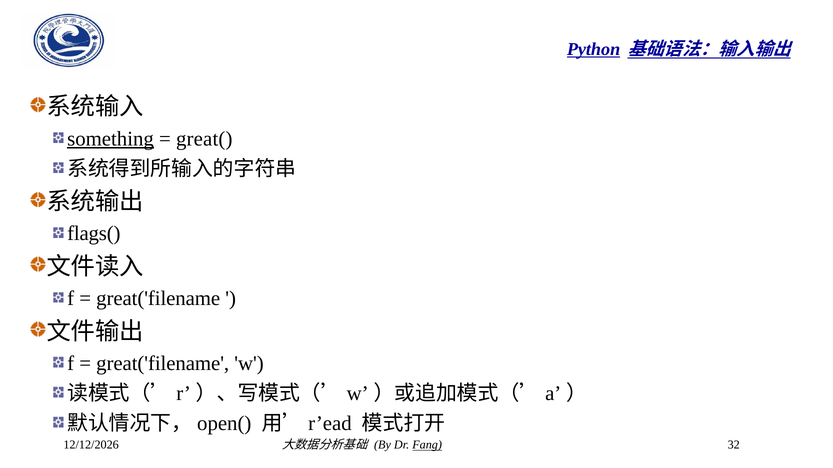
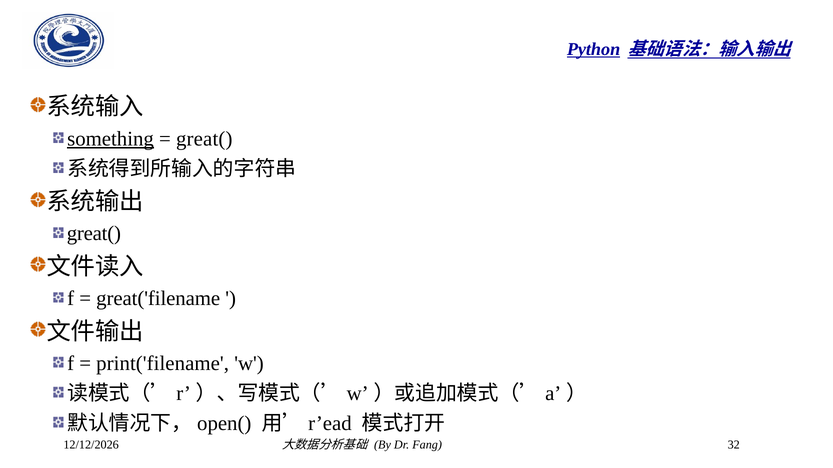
flags( at (94, 234): flags( -> great(
great('filename at (163, 364): great('filename -> print('filename
Fang underline: present -> none
